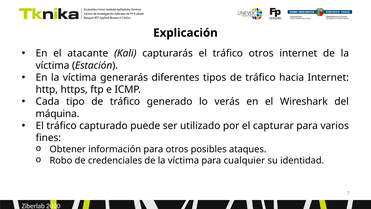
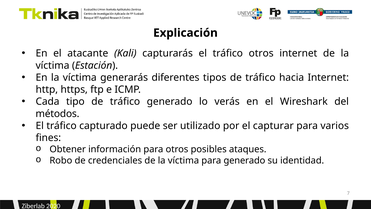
máquina: máquina -> métodos
para cualquier: cualquier -> generado
